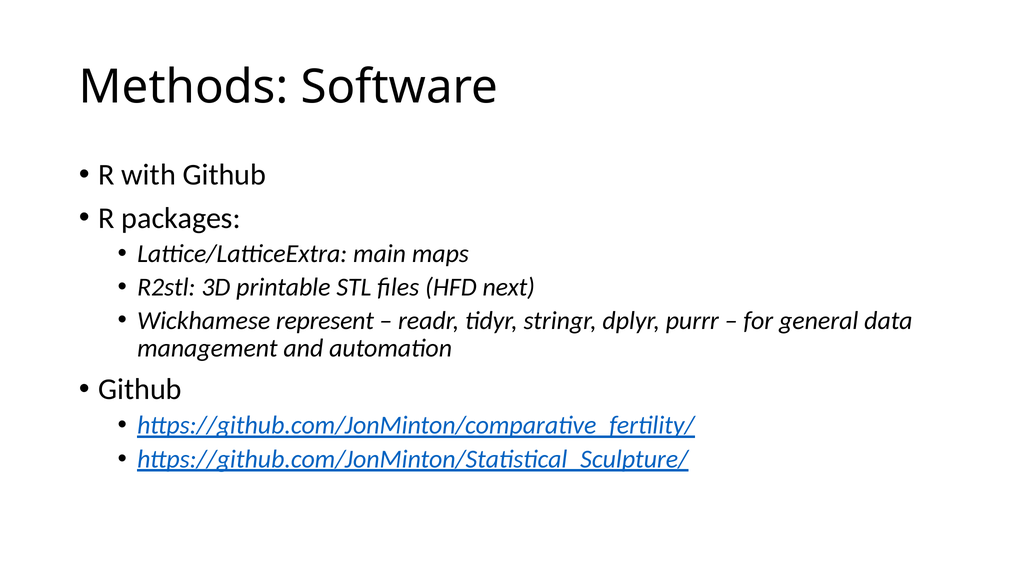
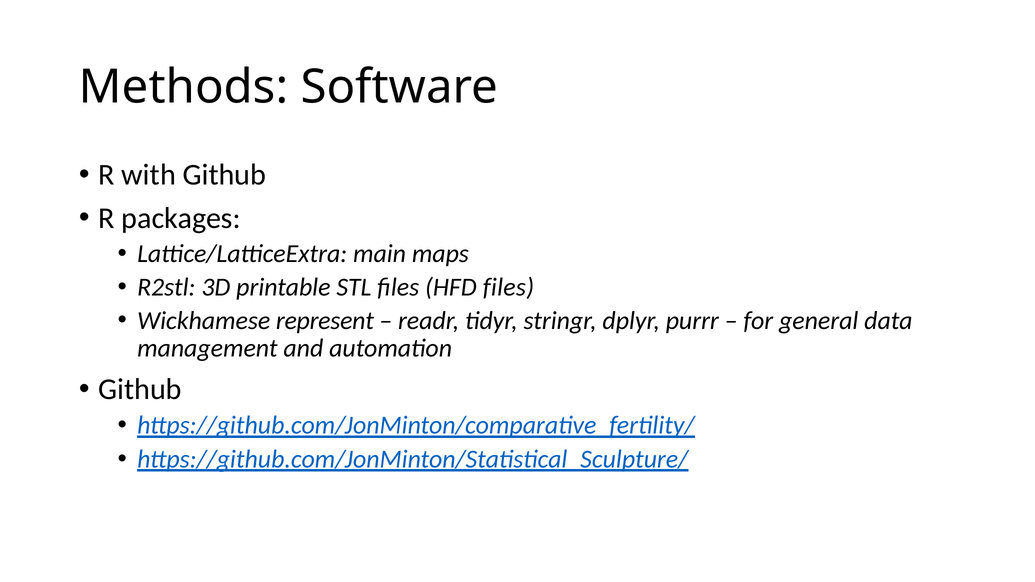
HFD next: next -> files
